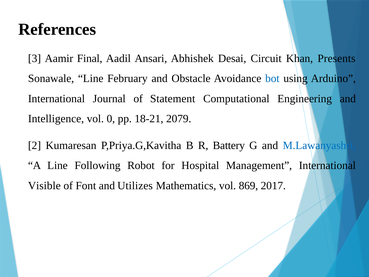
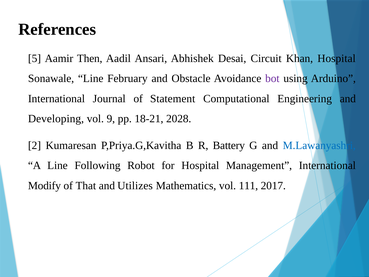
3: 3 -> 5
Final: Final -> Then
Khan Presents: Presents -> Hospital
bot colour: blue -> purple
Intelligence: Intelligence -> Developing
0: 0 -> 9
2079: 2079 -> 2028
Visible: Visible -> Modify
Font: Font -> That
869: 869 -> 111
